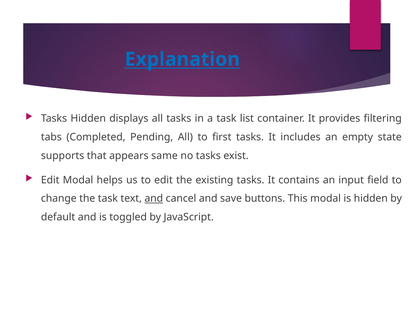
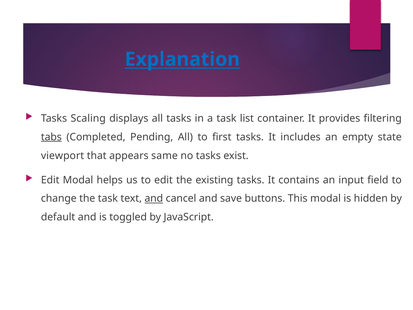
Tasks Hidden: Hidden -> Scaling
tabs underline: none -> present
supports: supports -> viewport
